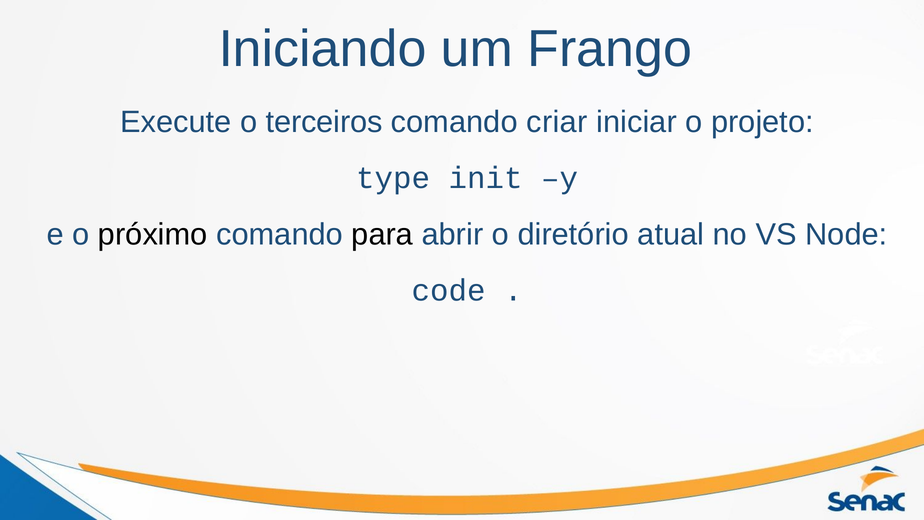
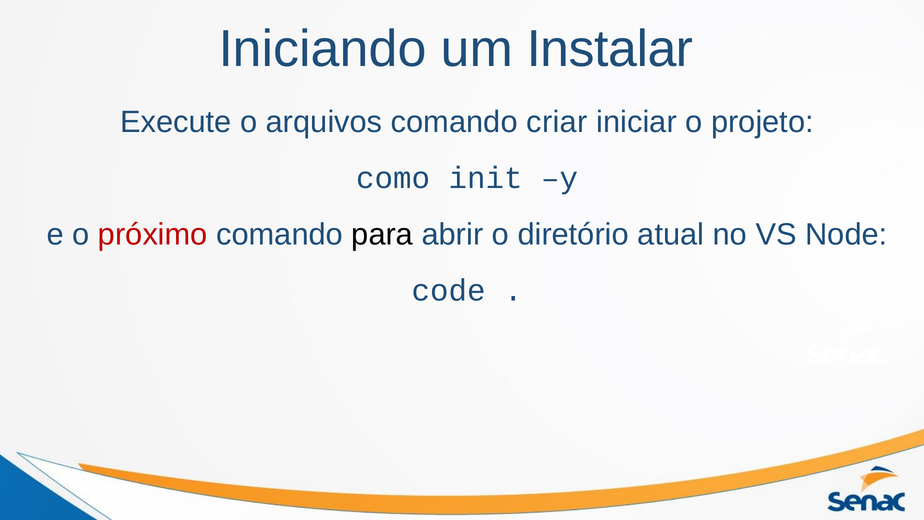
Frango: Frango -> Instalar
terceiros: terceiros -> arquivos
type: type -> como
próximo colour: black -> red
